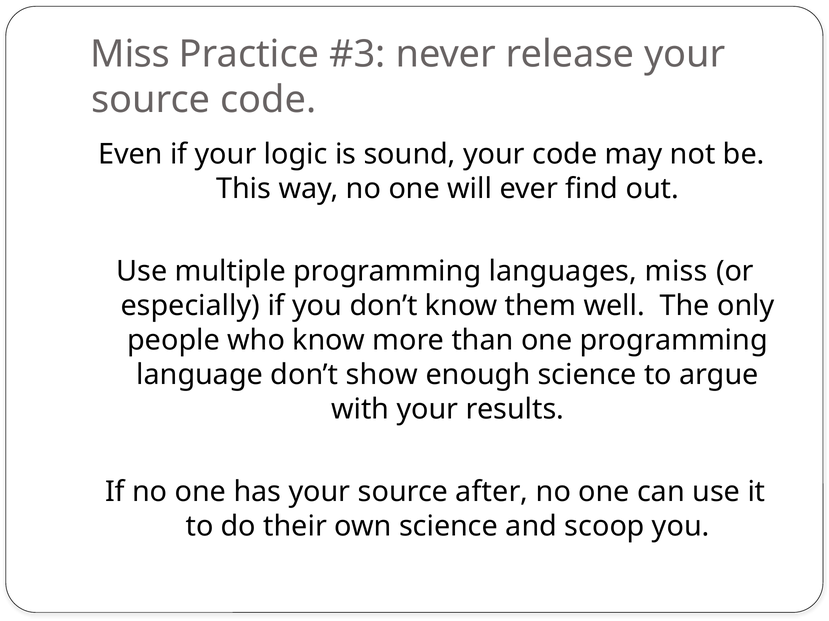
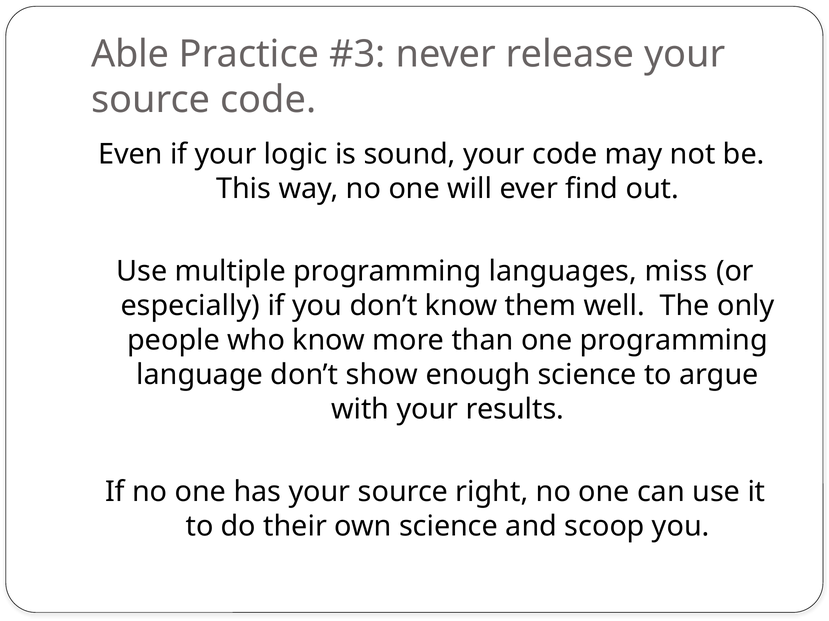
Miss at (130, 54): Miss -> Able
after: after -> right
